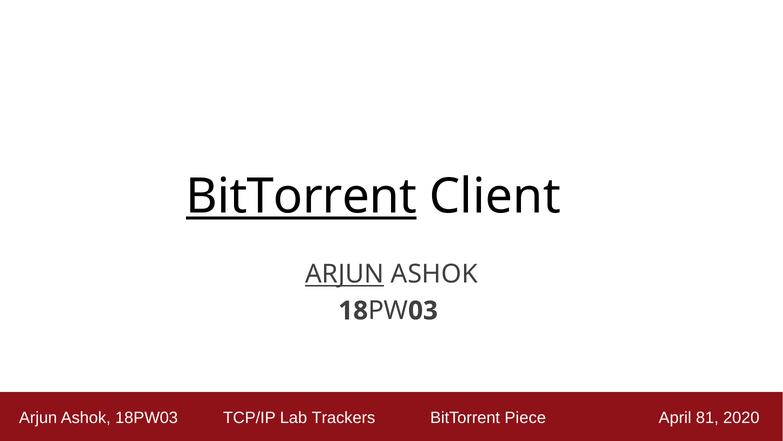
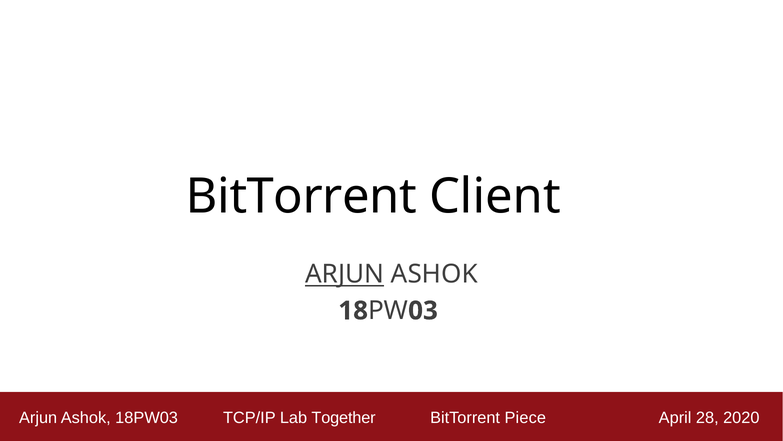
BitTorrent at (301, 197) underline: present -> none
Trackers: Trackers -> Together
81: 81 -> 28
